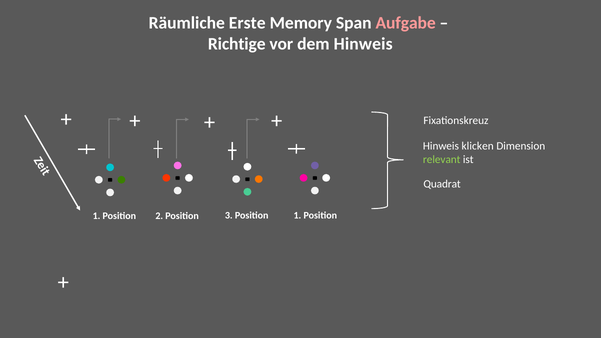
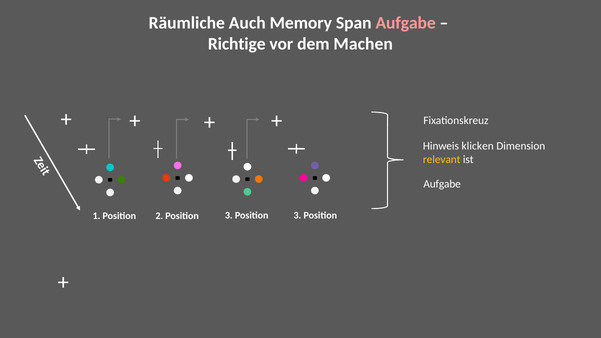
Erste: Erste -> Auch
dem Hinweis: Hinweis -> Machen
relevant colour: light green -> yellow
Quadrat at (442, 184): Quadrat -> Aufgabe
3 Position 1: 1 -> 3
